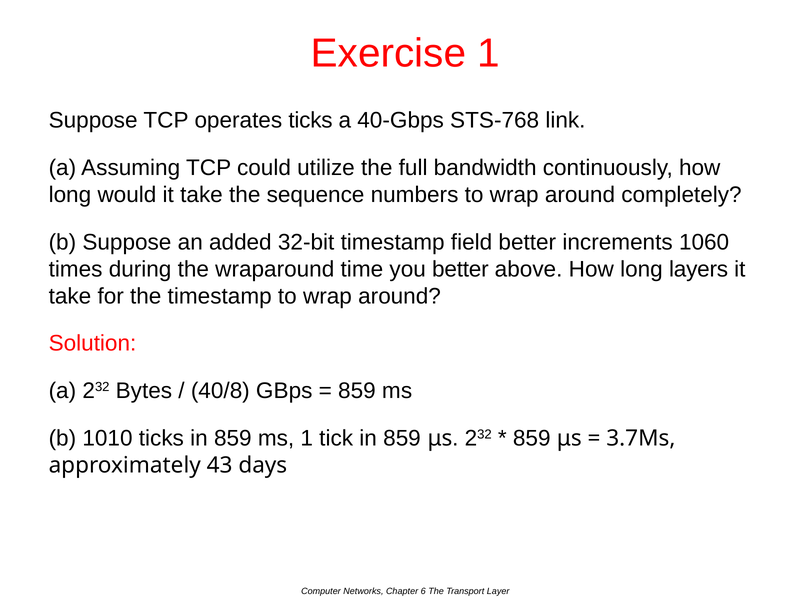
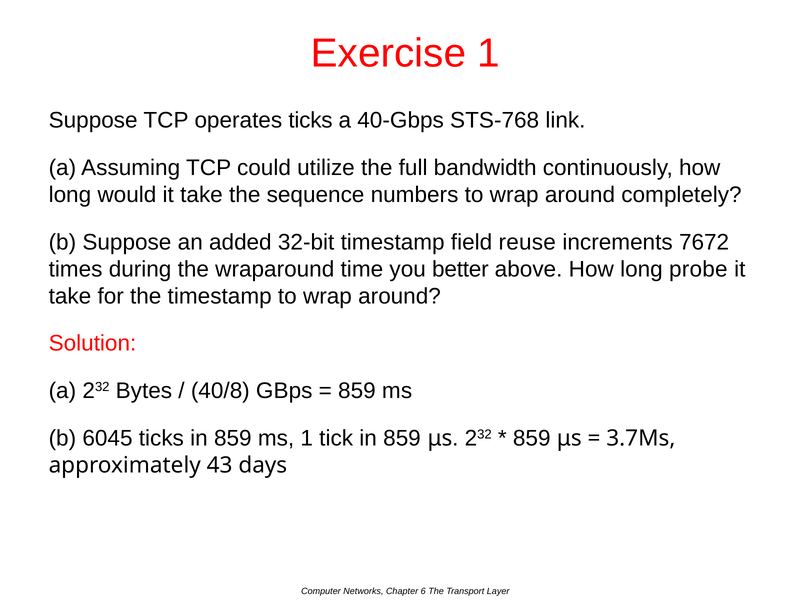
field better: better -> reuse
1060: 1060 -> 7672
layers: layers -> probe
1010: 1010 -> 6045
